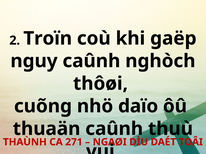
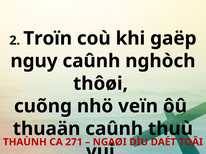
daïo: daïo -> veïn
